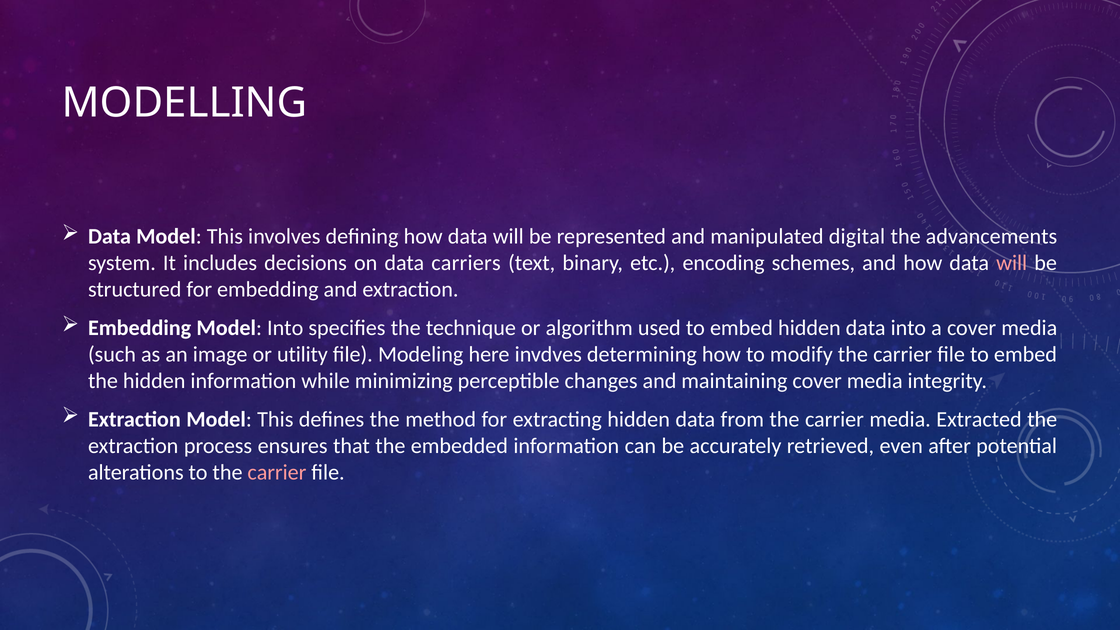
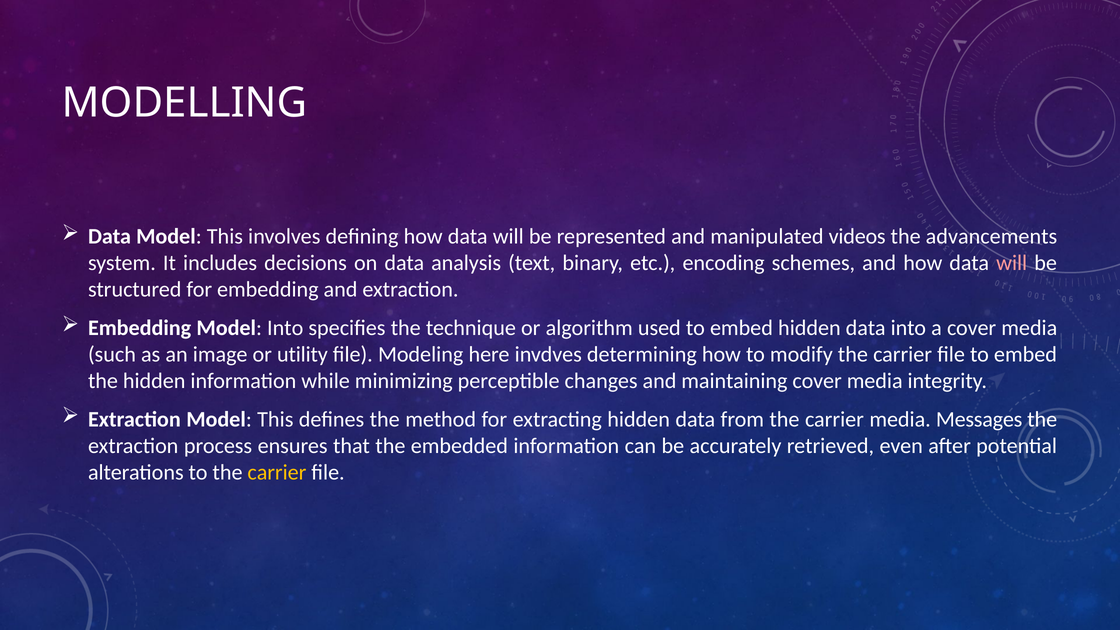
digital: digital -> videos
carriers: carriers -> analysis
Extracted: Extracted -> Messages
carrier at (277, 472) colour: pink -> yellow
